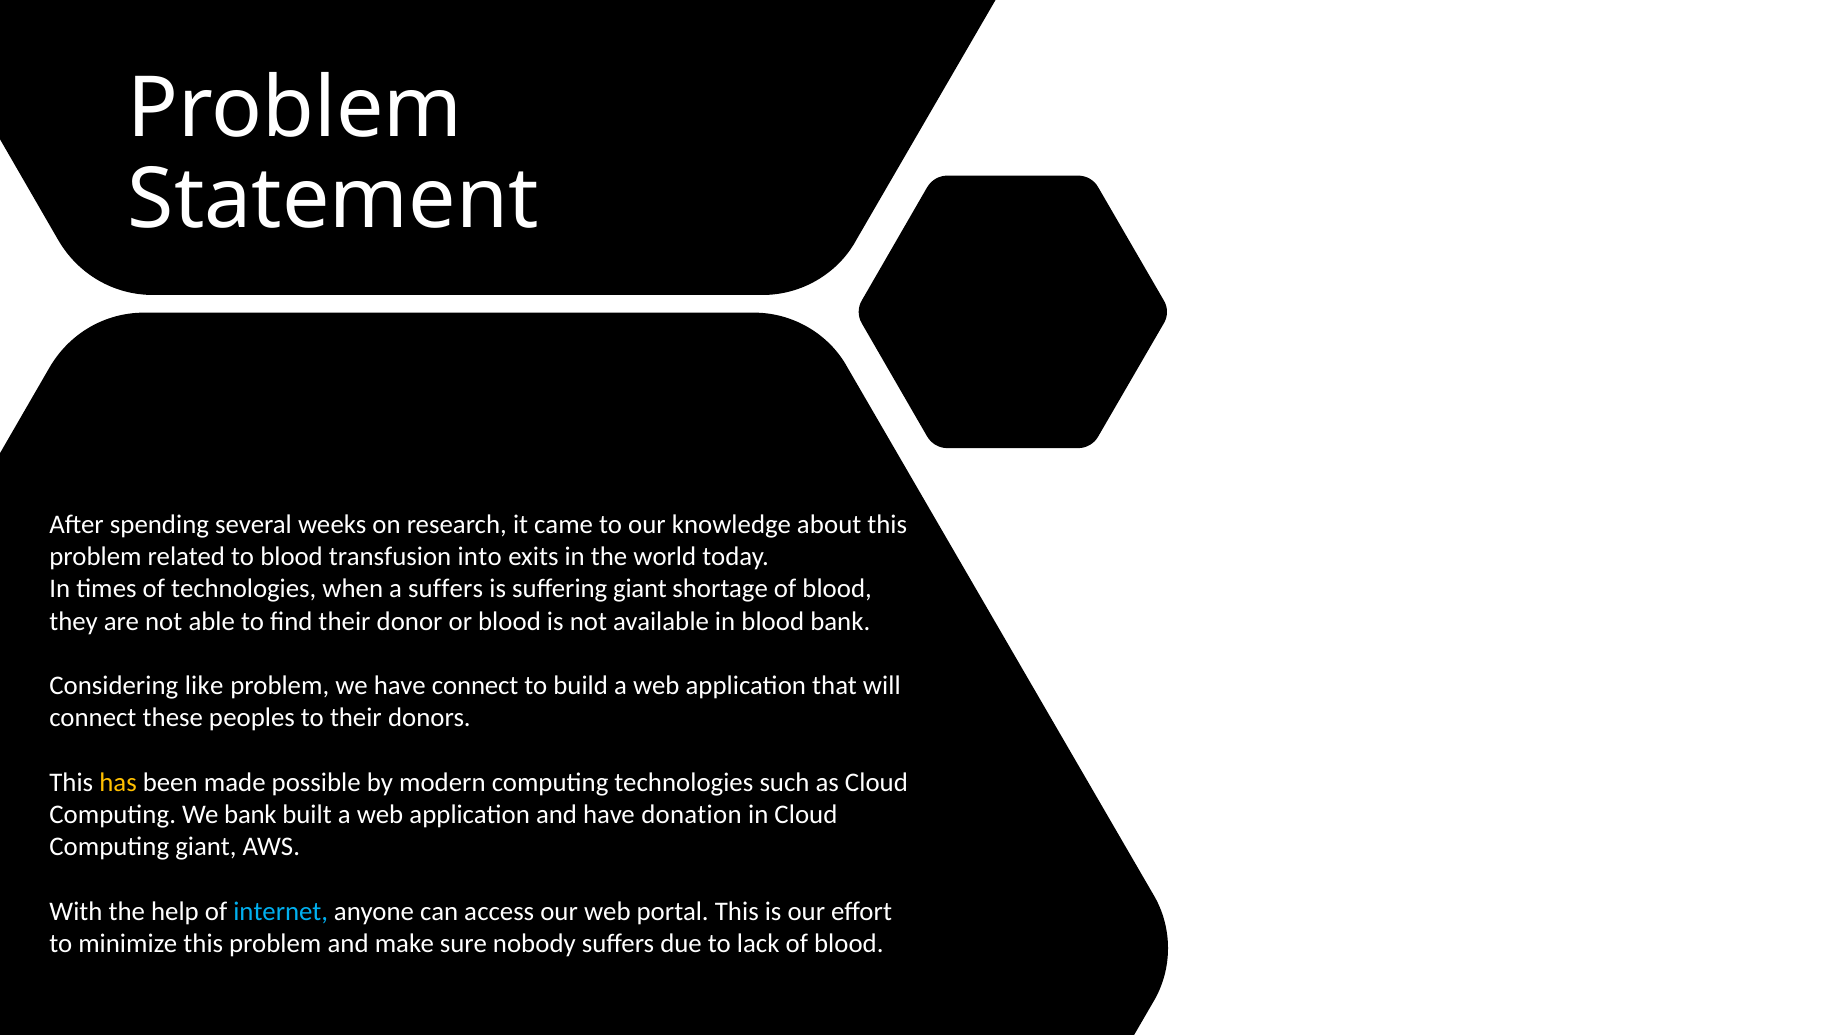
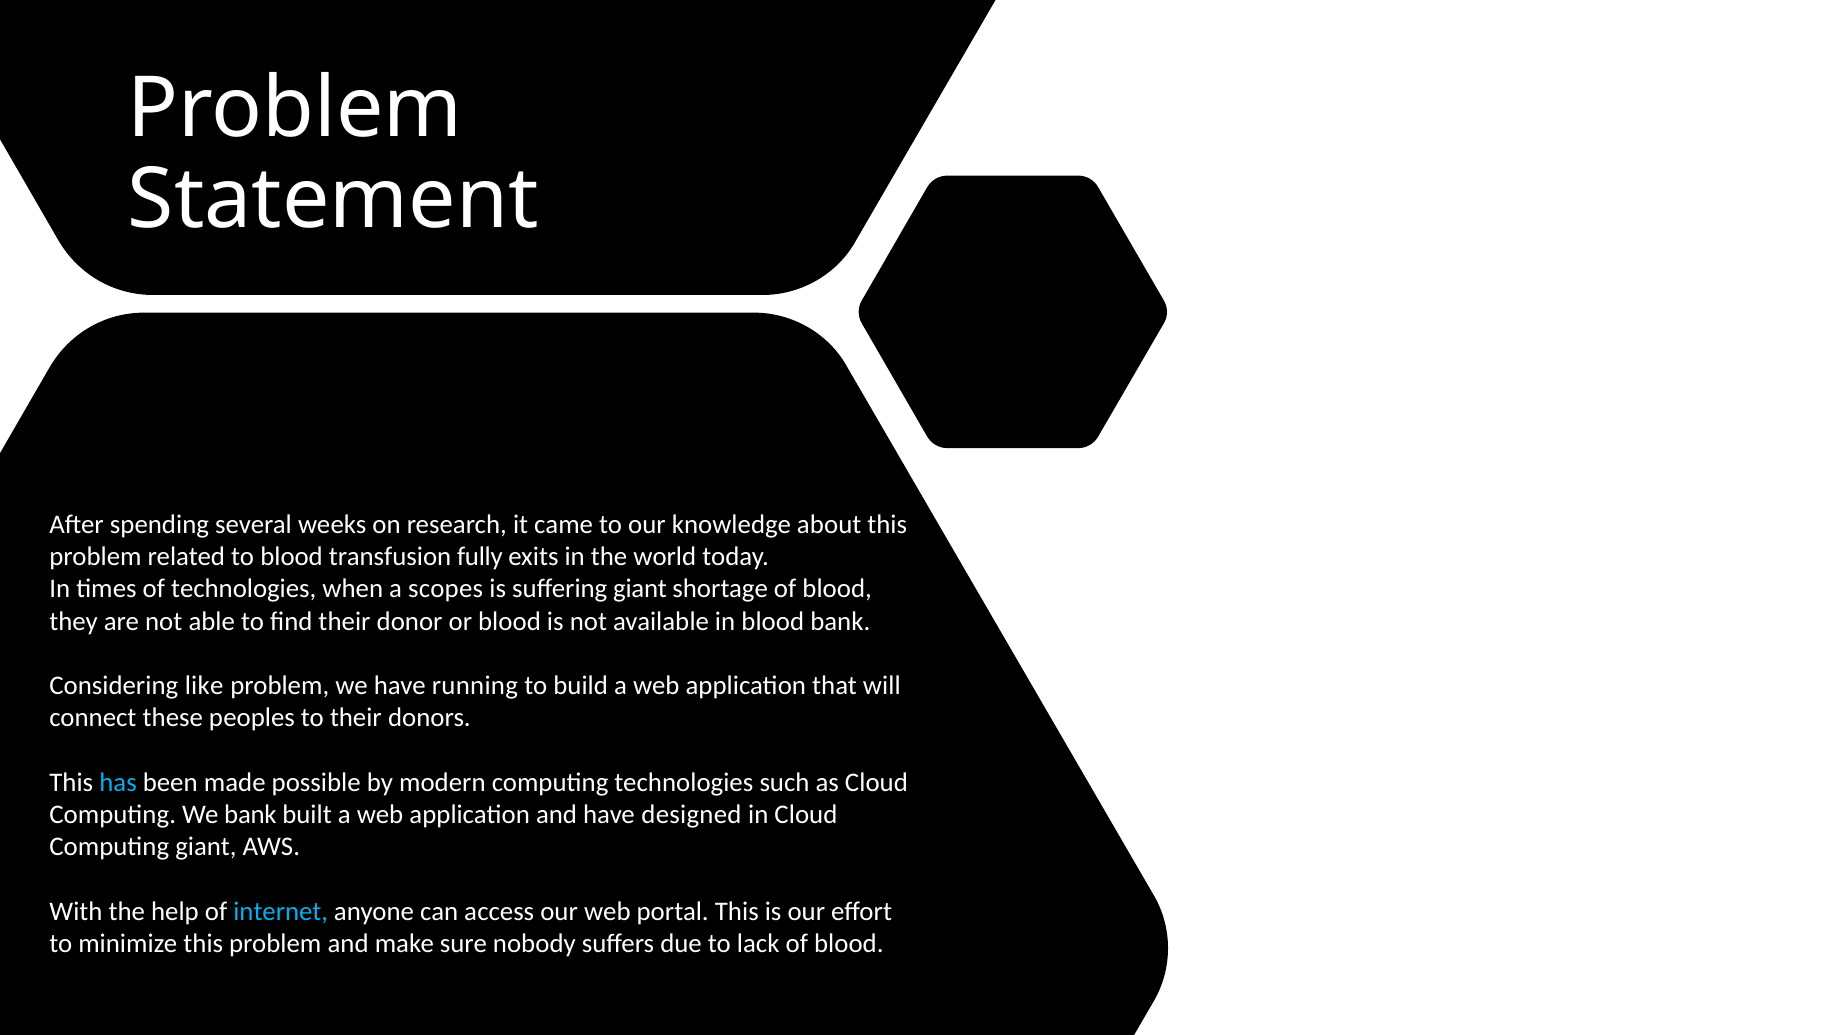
into: into -> fully
a suffers: suffers -> scopes
have connect: connect -> running
has colour: yellow -> light blue
donation: donation -> designed
